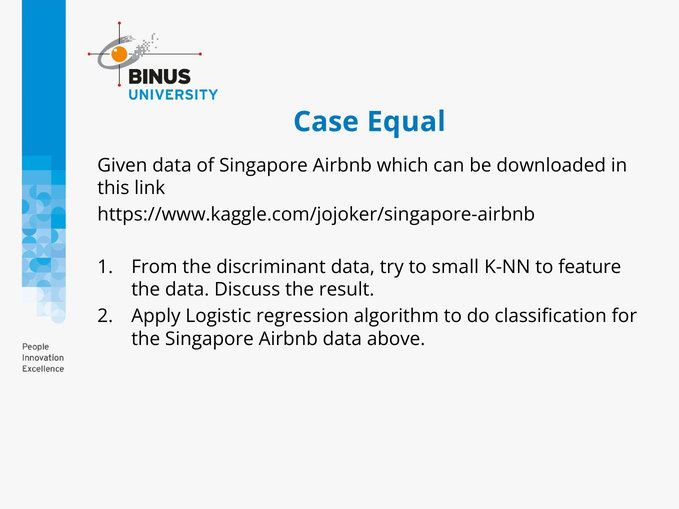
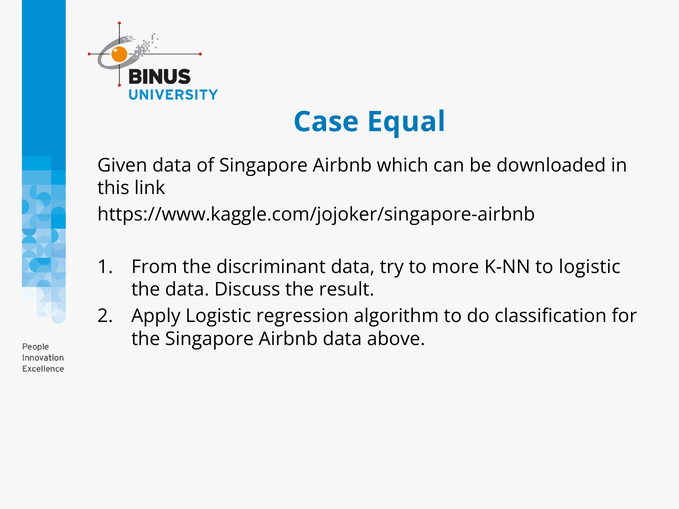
small: small -> more
to feature: feature -> logistic
